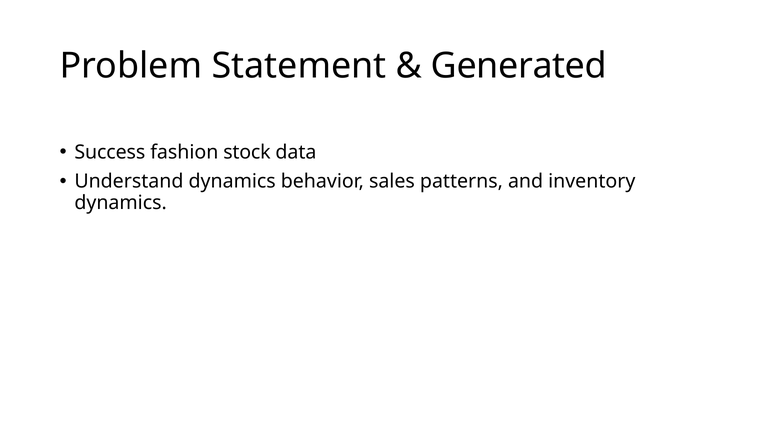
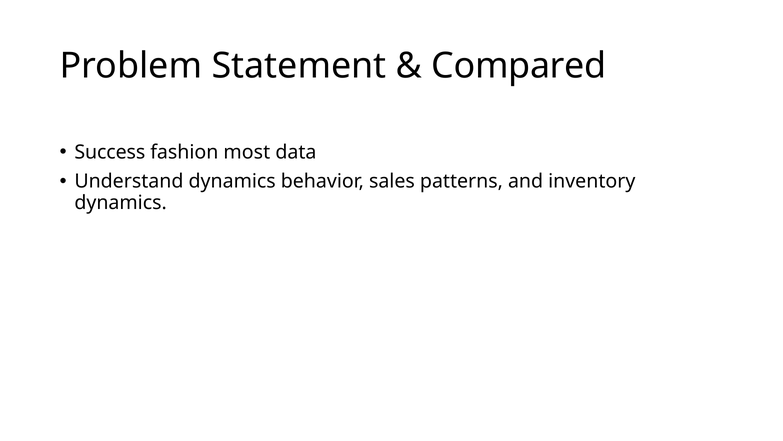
Generated: Generated -> Compared
stock: stock -> most
